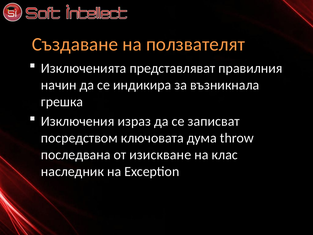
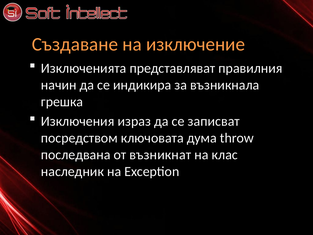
ползвателят: ползвателят -> изключение
изискване: изискване -> възникнат
